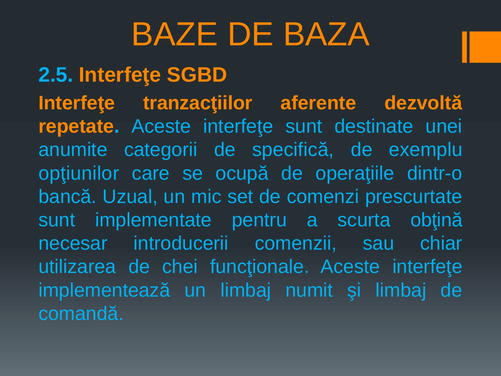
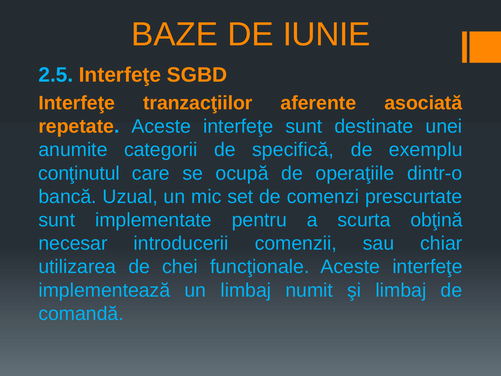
BAZA: BAZA -> IUNIE
dezvoltă: dezvoltă -> asociată
opţiunilor: opţiunilor -> conţinutul
